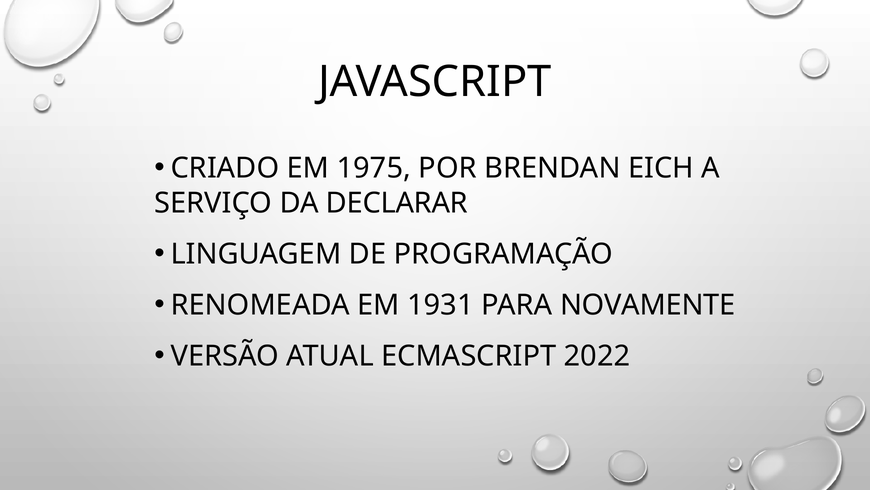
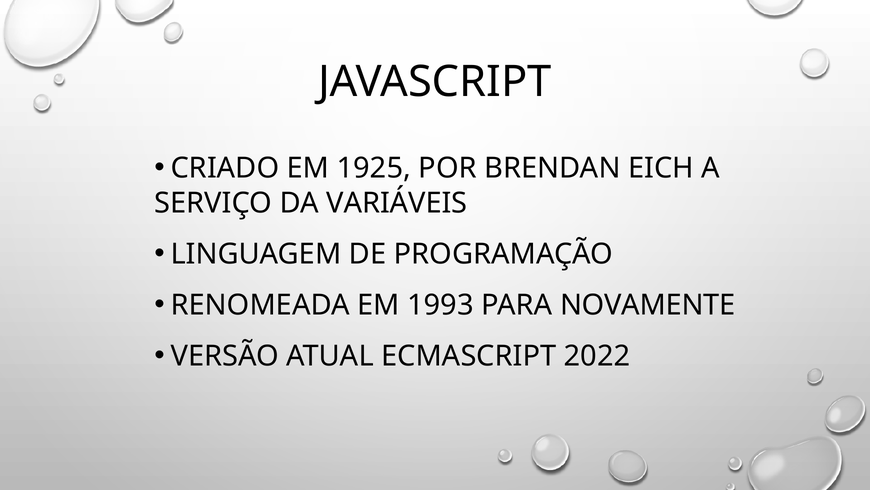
1975: 1975 -> 1925
DECLARAR: DECLARAR -> VARIÁVEIS
1931: 1931 -> 1993
